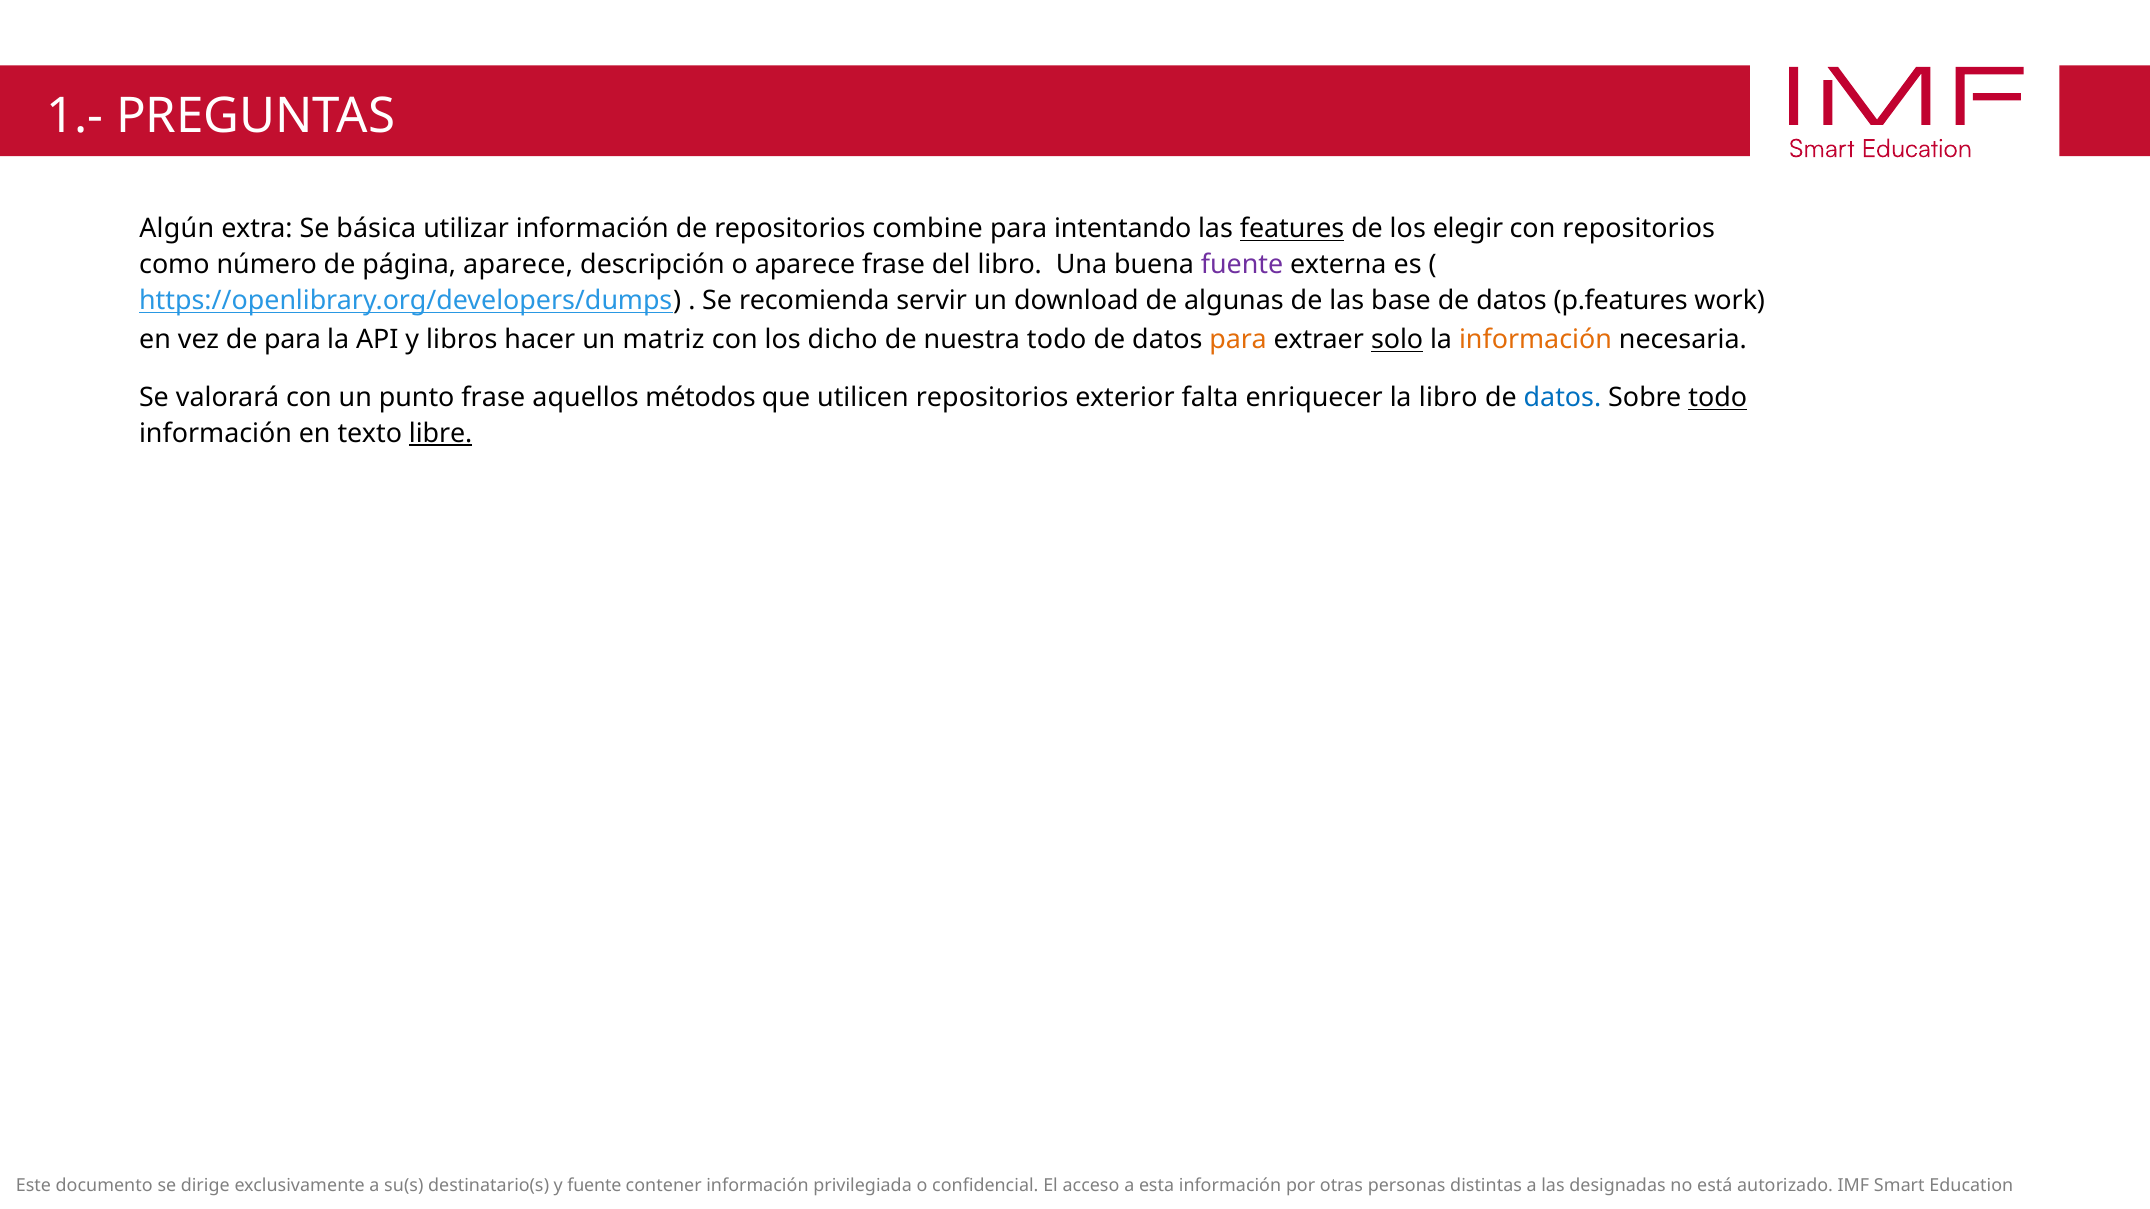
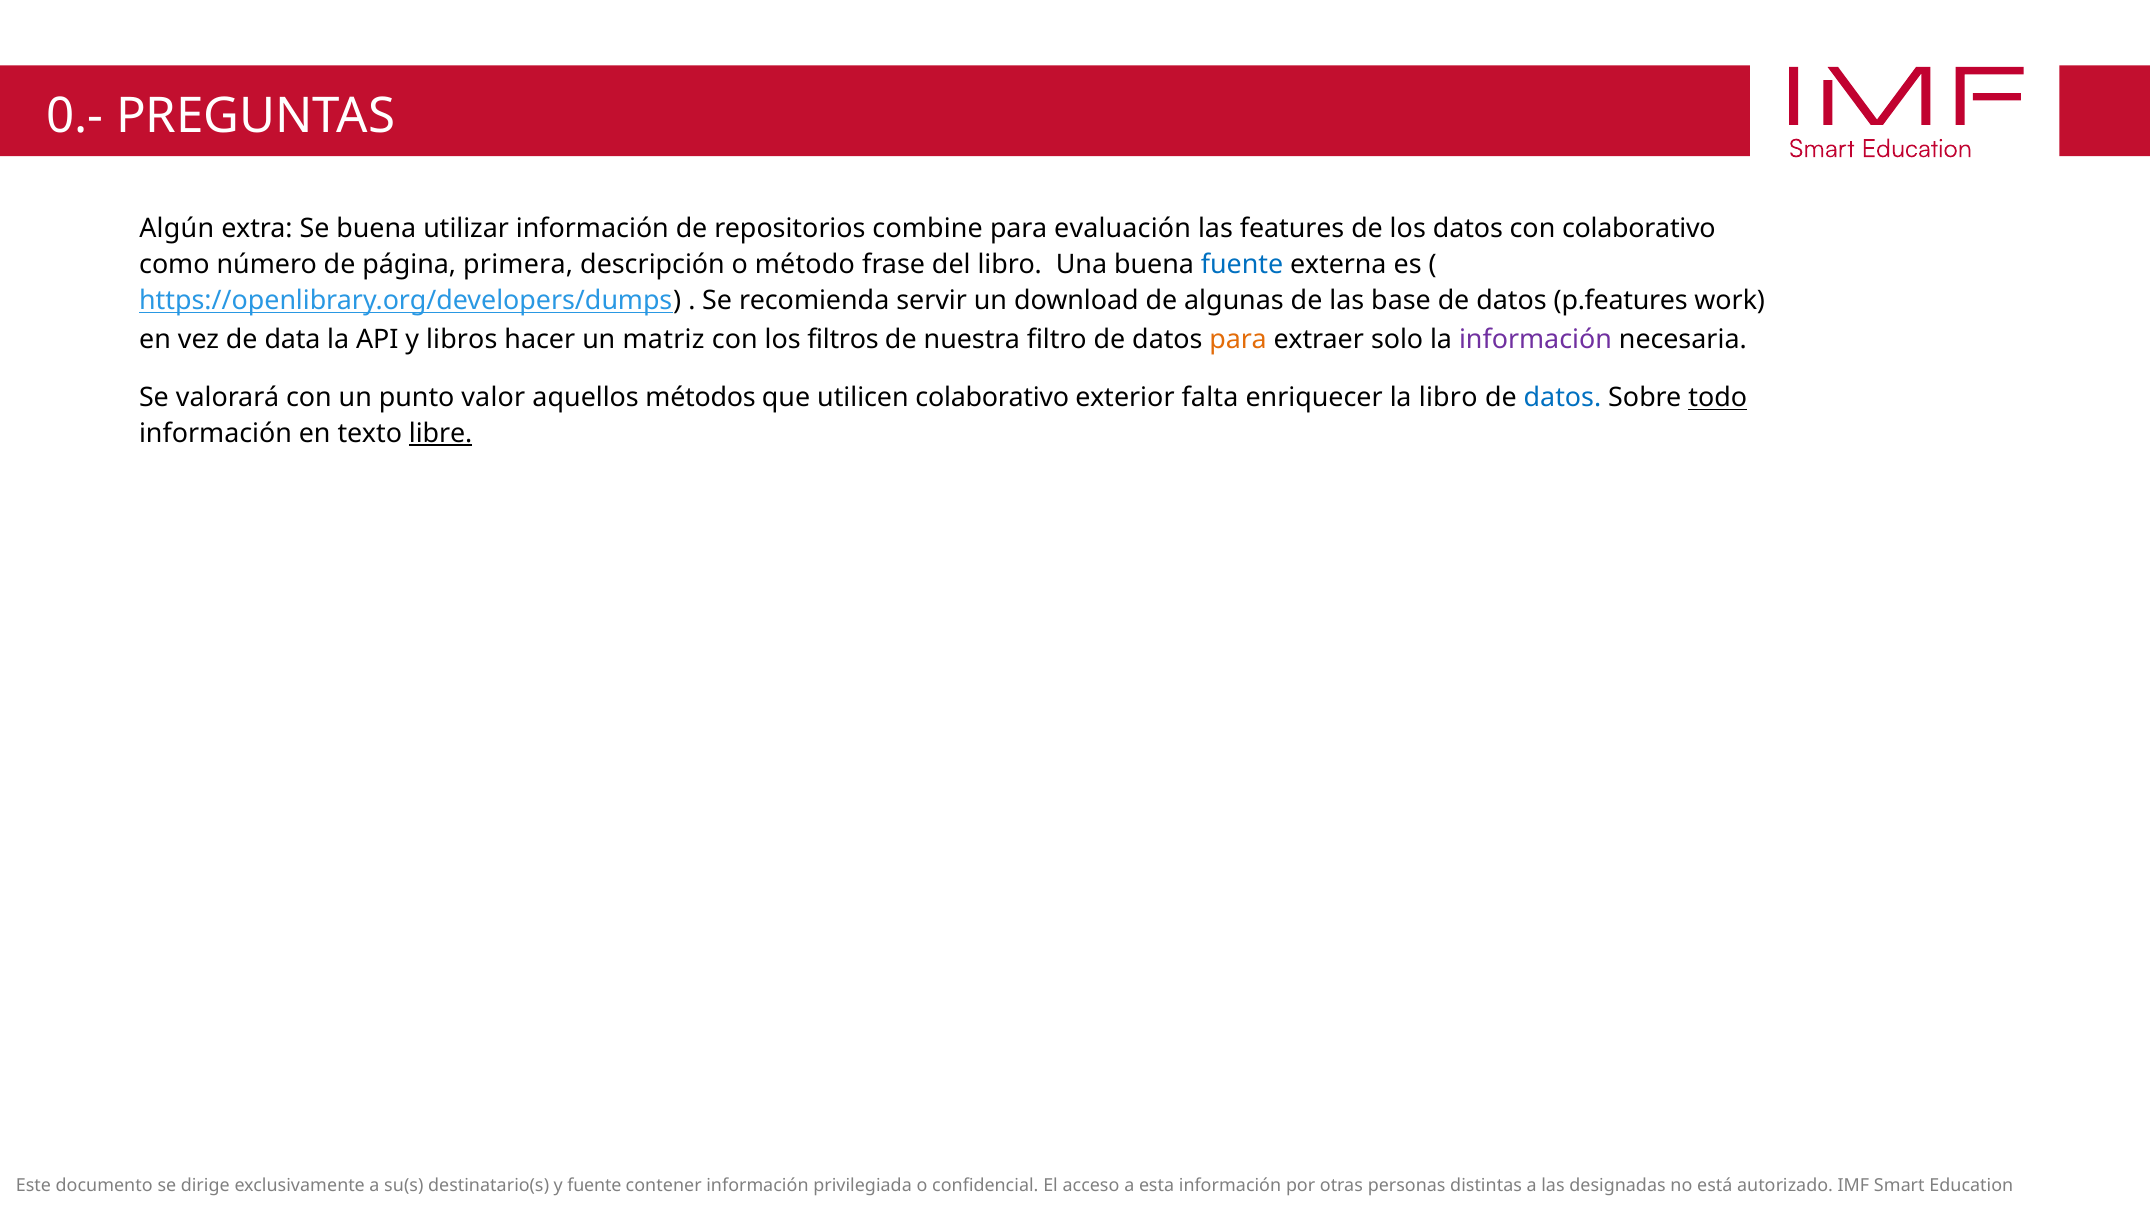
1.-: 1.- -> 0.-
Se básica: básica -> buena
intentando: intentando -> evaluación
features underline: present -> none
los elegir: elegir -> datos
con repositorios: repositorios -> colaborativo
aparece at (518, 265): aparece -> primera
o aparece: aparece -> método
fuente at (1242, 265) colour: purple -> blue
de para: para -> data
dicho: dicho -> filtros
nuestra todo: todo -> filtro
solo underline: present -> none
información at (1535, 340) colour: orange -> purple
punto frase: frase -> valor
utilicen repositorios: repositorios -> colaborativo
